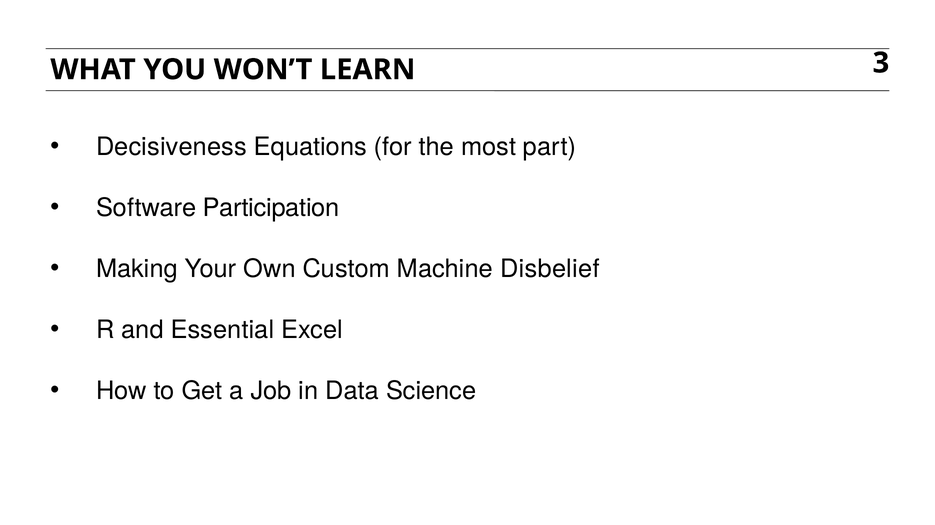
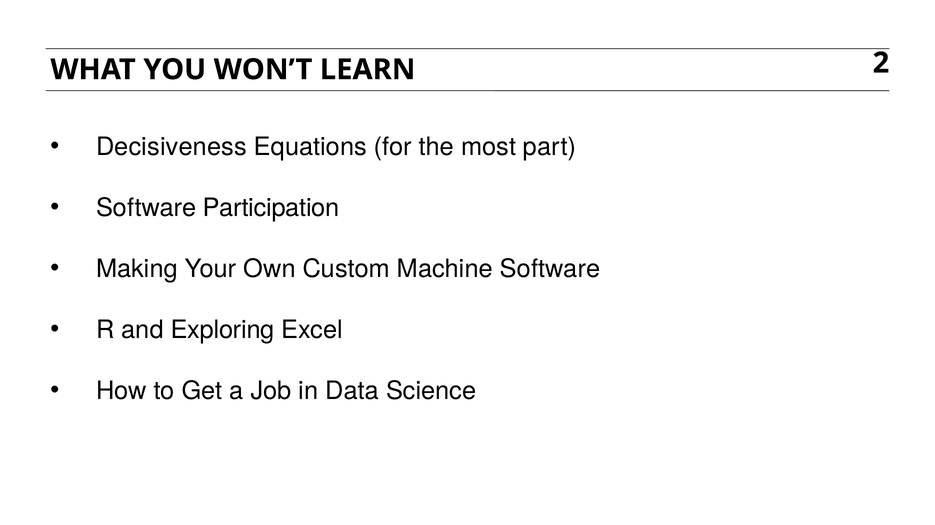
3: 3 -> 2
Machine Disbelief: Disbelief -> Software
Essential: Essential -> Exploring
